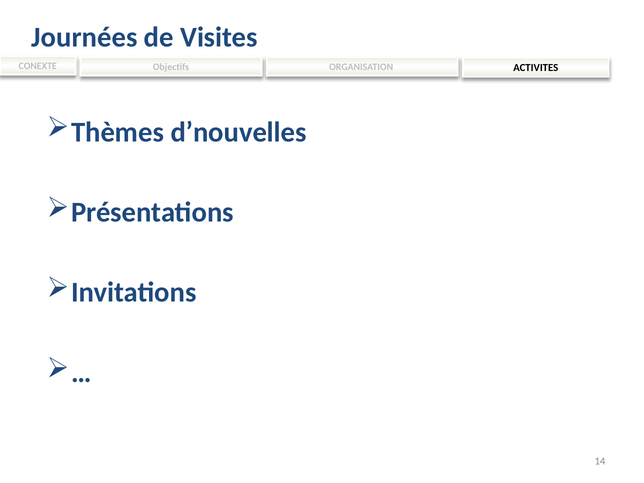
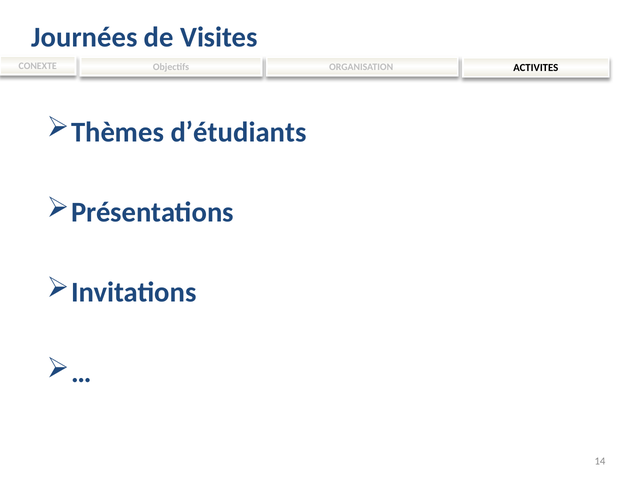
d’nouvelles: d’nouvelles -> d’étudiants
